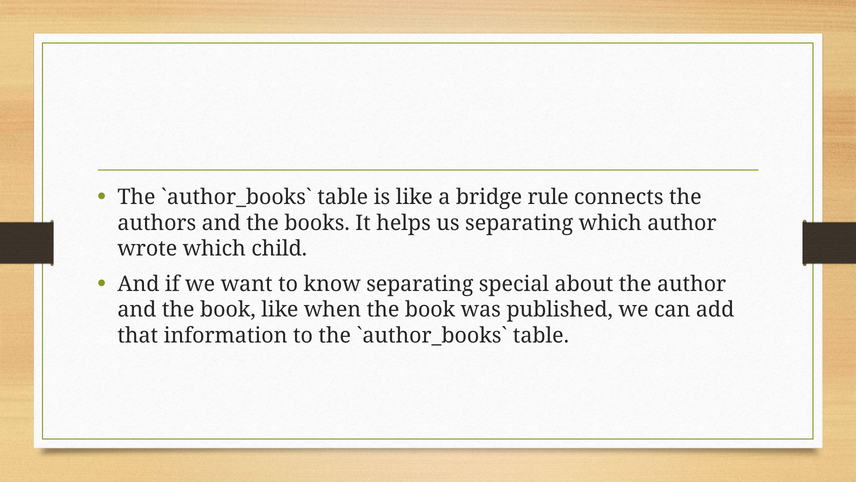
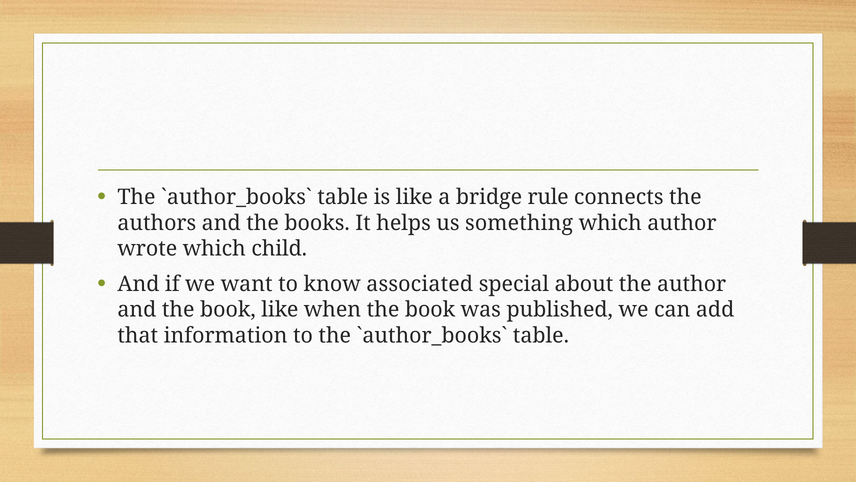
us separating: separating -> something
know separating: separating -> associated
